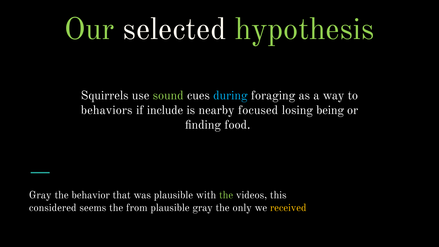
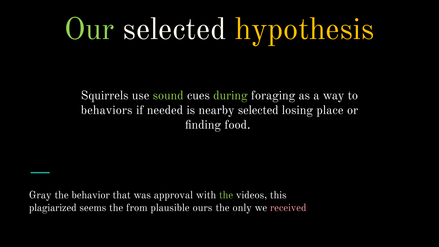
hypothesis colour: light green -> yellow
during colour: light blue -> light green
include: include -> needed
nearby focused: focused -> selected
being: being -> place
was plausible: plausible -> approval
considered: considered -> plagiarized
plausible gray: gray -> ours
received colour: yellow -> pink
